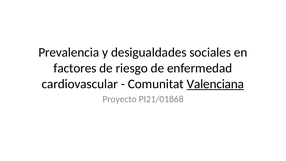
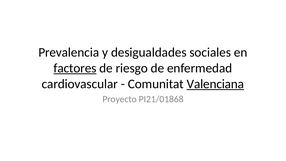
factores underline: none -> present
